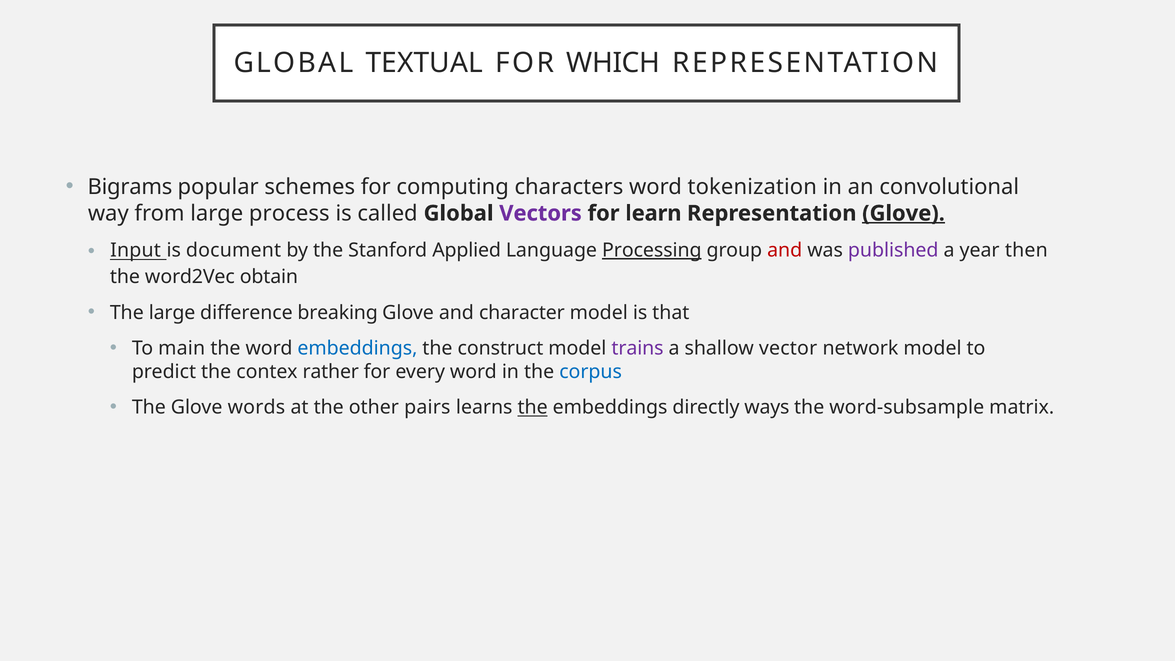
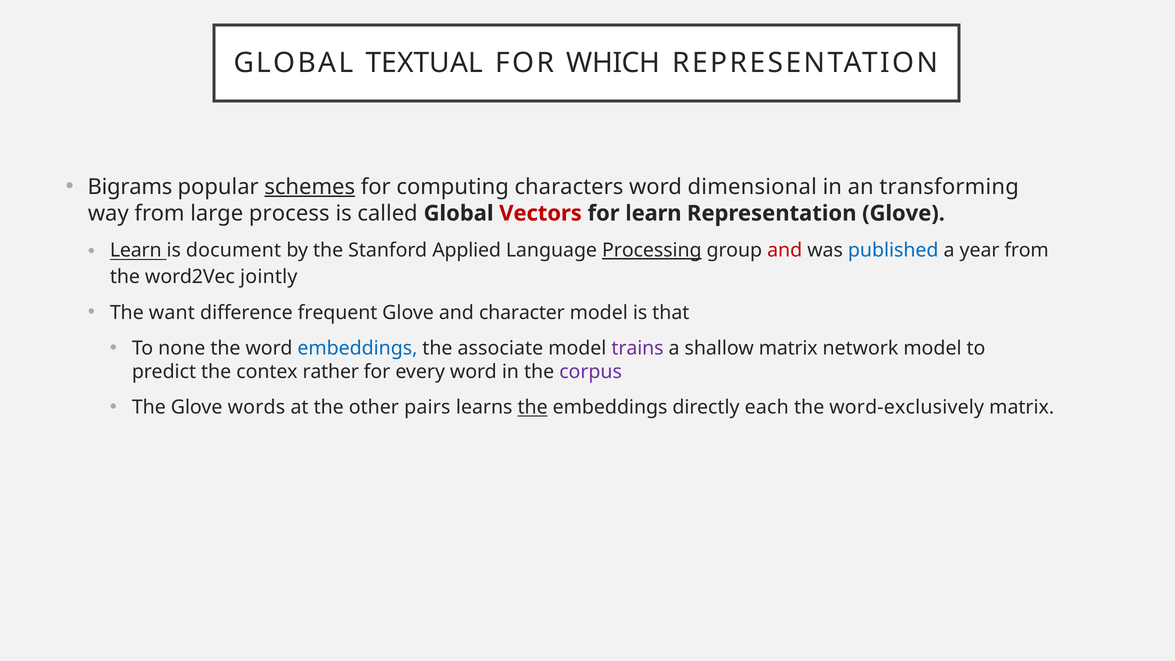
schemes underline: none -> present
tokenization: tokenization -> dimensional
convolutional: convolutional -> transforming
Vectors colour: purple -> red
Glove at (904, 213) underline: present -> none
Input at (136, 250): Input -> Learn
published colour: purple -> blue
year then: then -> from
obtain: obtain -> jointly
The large: large -> want
breaking: breaking -> frequent
main: main -> none
construct: construct -> associate
shallow vector: vector -> matrix
corpus colour: blue -> purple
ways: ways -> each
word-subsample: word-subsample -> word-exclusively
